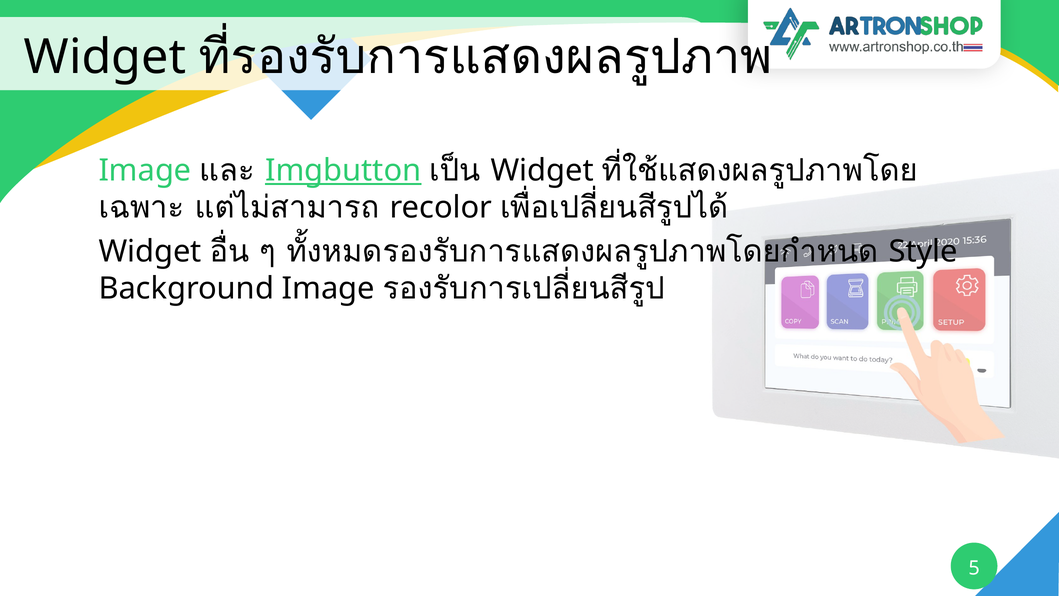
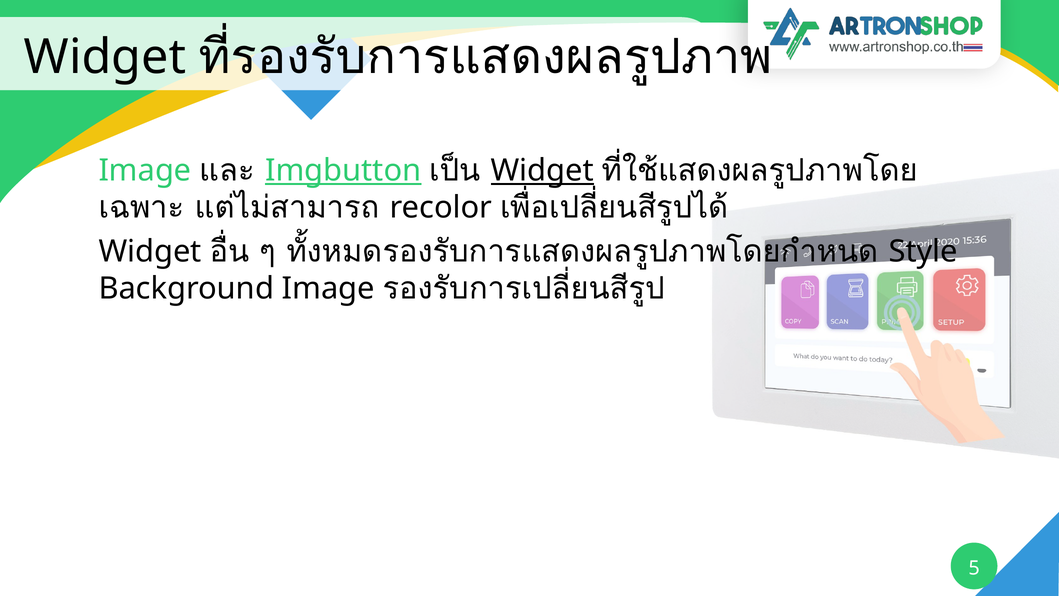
Widget at (542, 170) underline: none -> present
